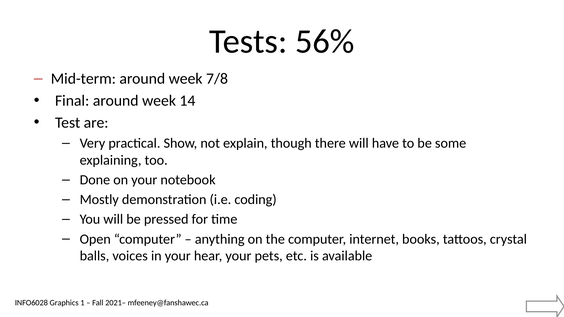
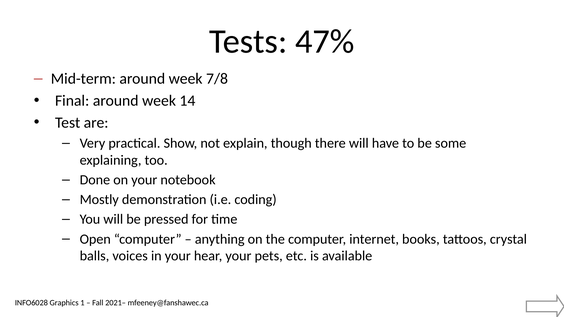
56%: 56% -> 47%
